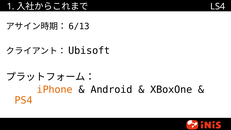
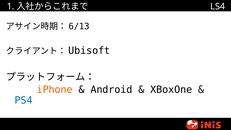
PS4 colour: orange -> blue
